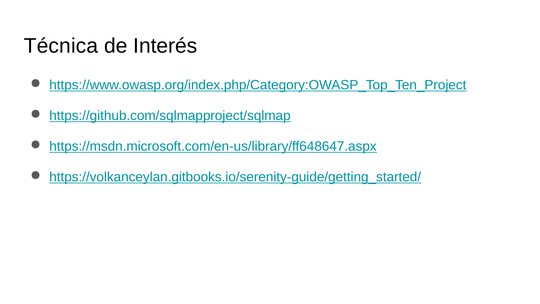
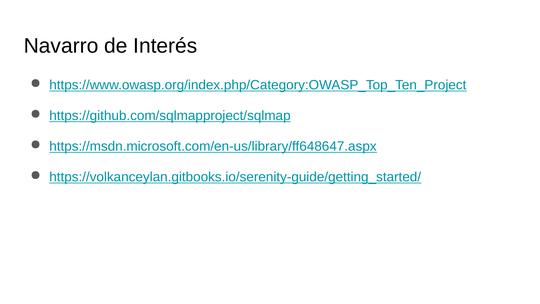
Técnica: Técnica -> Navarro
